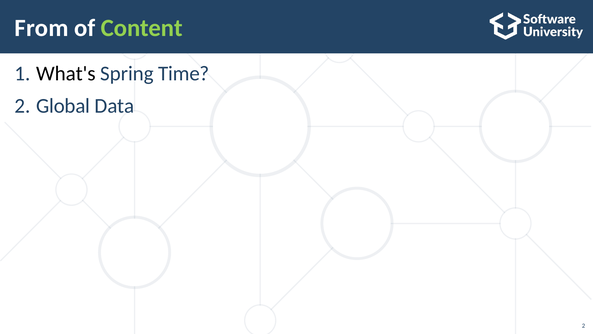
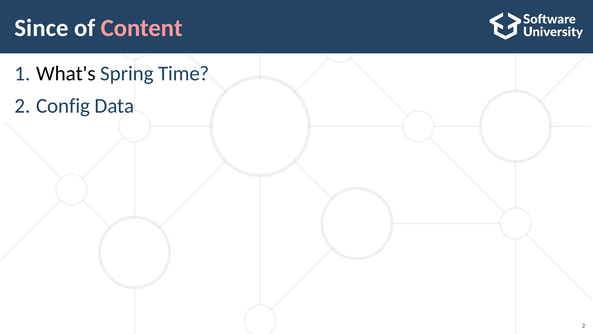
From: From -> Since
Content colour: light green -> pink
Global: Global -> Config
